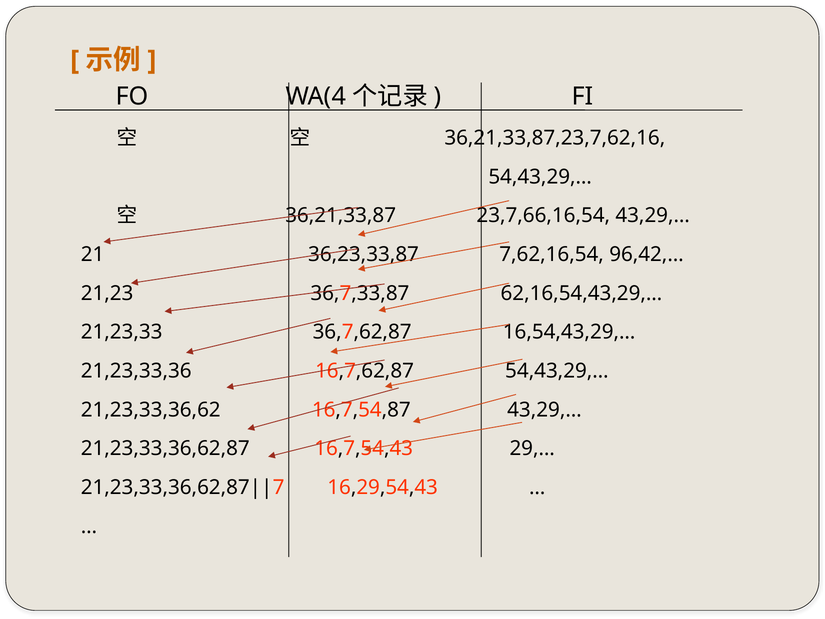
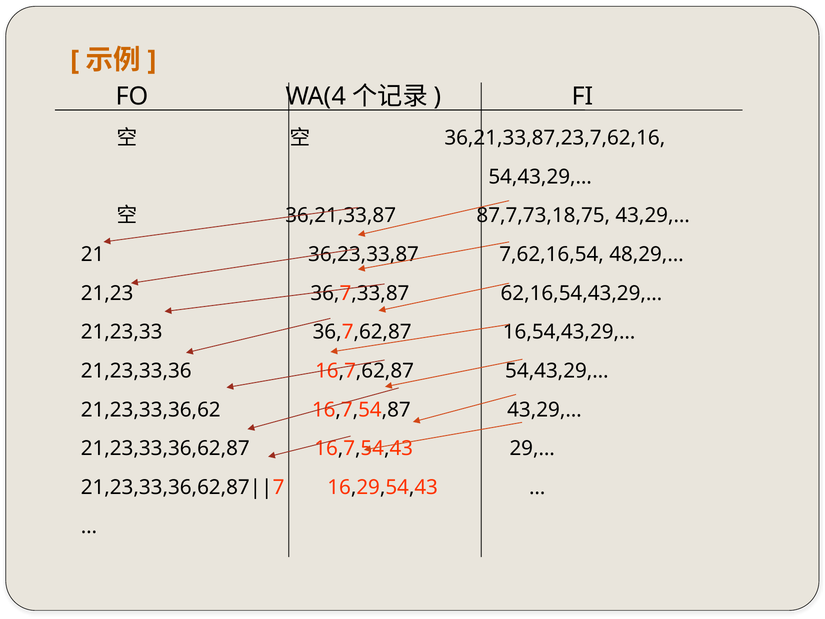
23,7,66,16,54: 23,7,66,16,54 -> 87,7,73,18,75
96,42,…: 96,42,… -> 48,29,…
